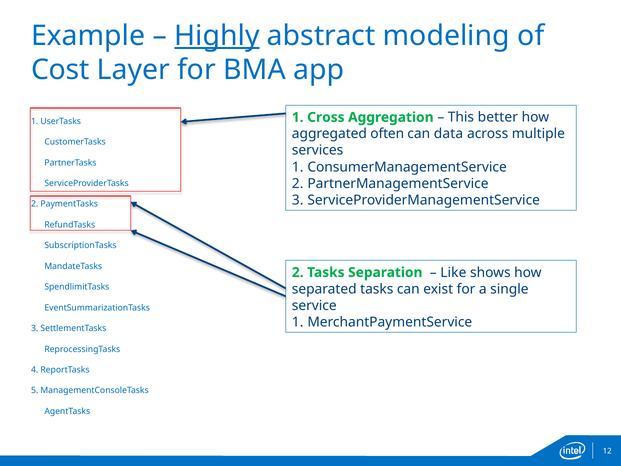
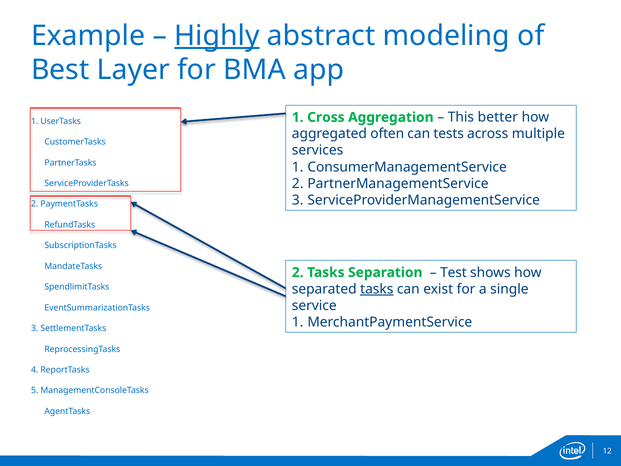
Cost: Cost -> Best
data: data -> tests
Like: Like -> Test
tasks at (377, 289) underline: none -> present
